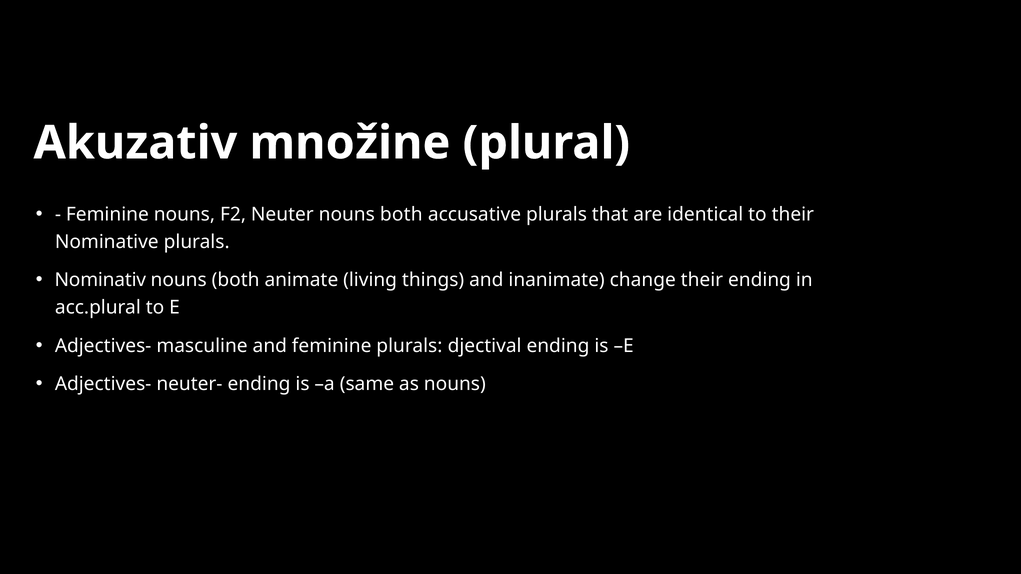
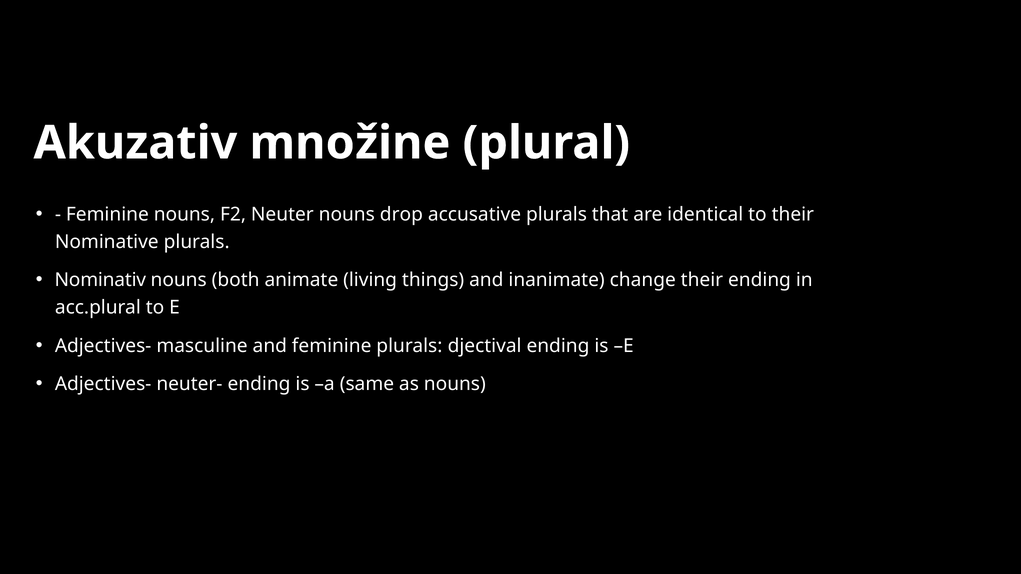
Neuter nouns both: both -> drop
